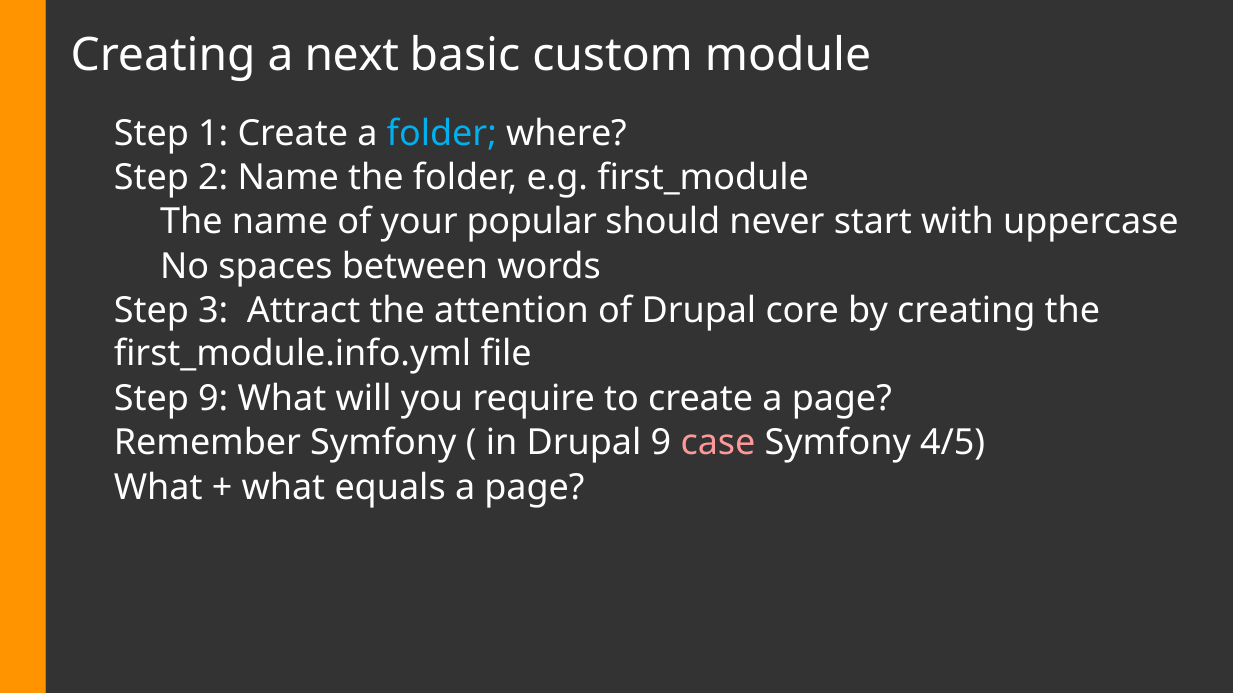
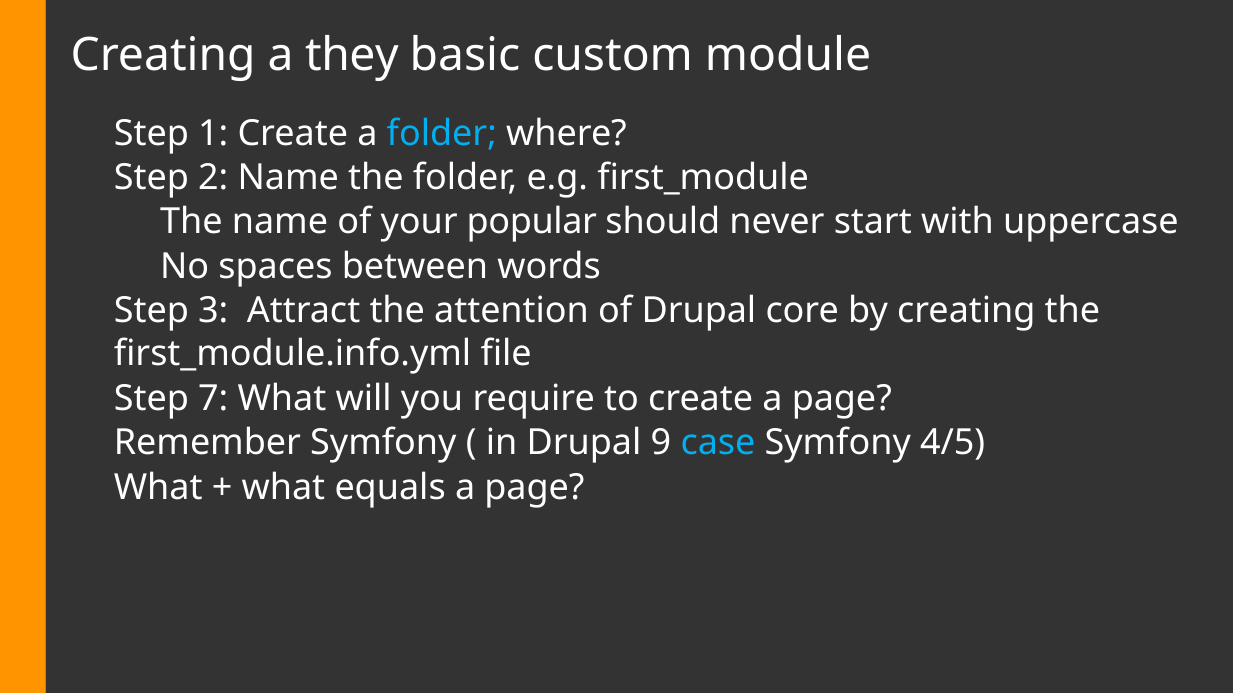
next: next -> they
Step 9: 9 -> 7
case colour: pink -> light blue
